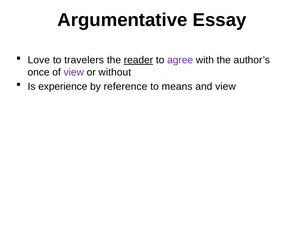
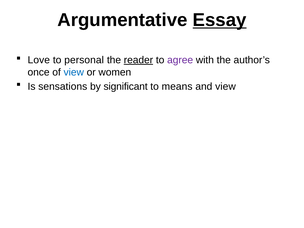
Essay underline: none -> present
travelers: travelers -> personal
view at (74, 72) colour: purple -> blue
without: without -> women
experience: experience -> sensations
reference: reference -> significant
